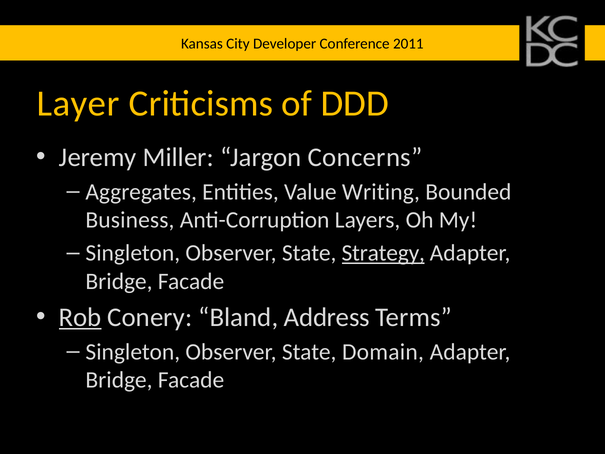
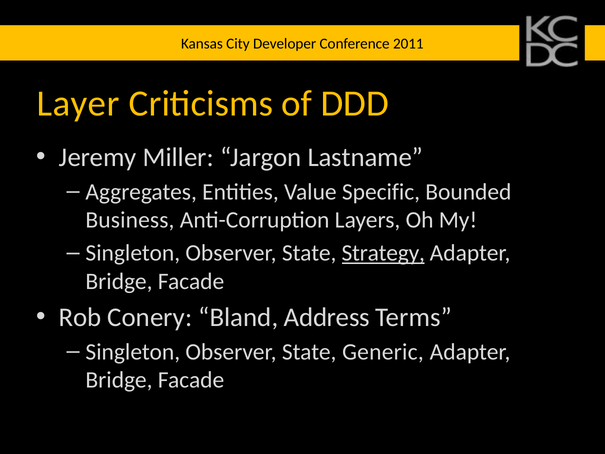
Concerns: Concerns -> Lastname
Writing: Writing -> Specific
Rob underline: present -> none
Domain: Domain -> Generic
